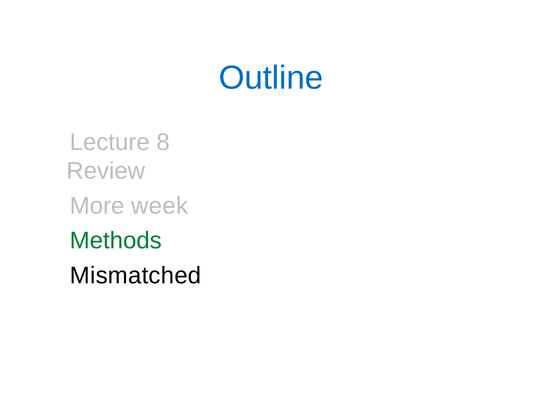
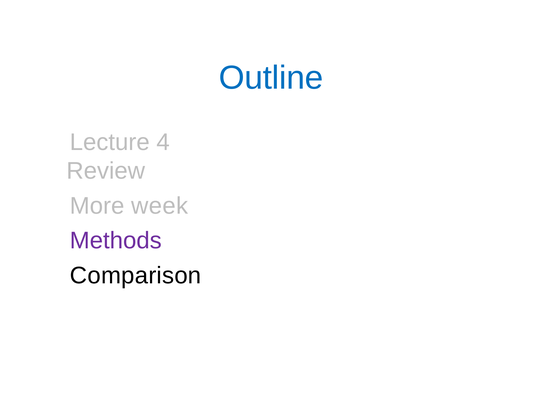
8: 8 -> 4
Methods colour: green -> purple
Mismatched: Mismatched -> Comparison
